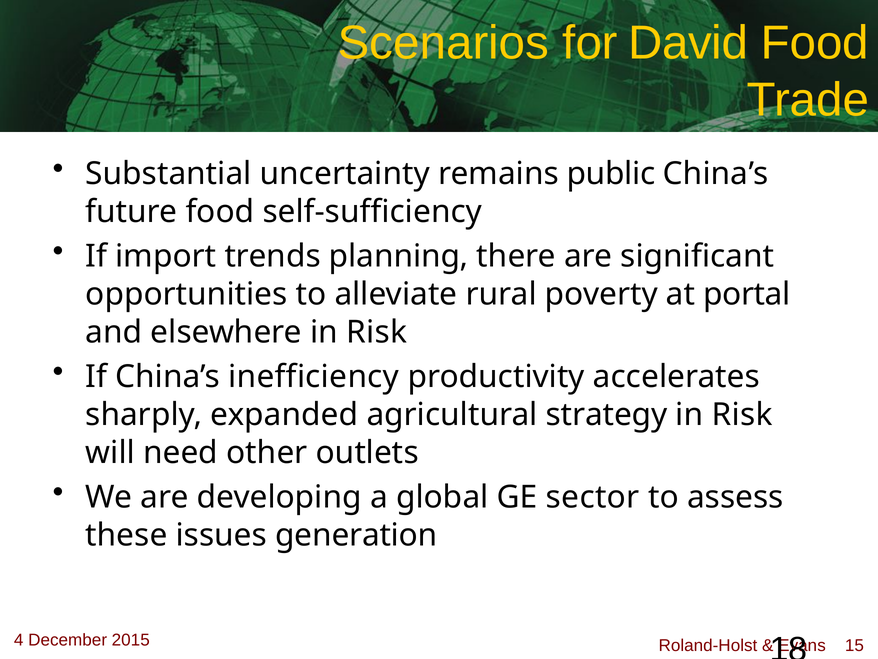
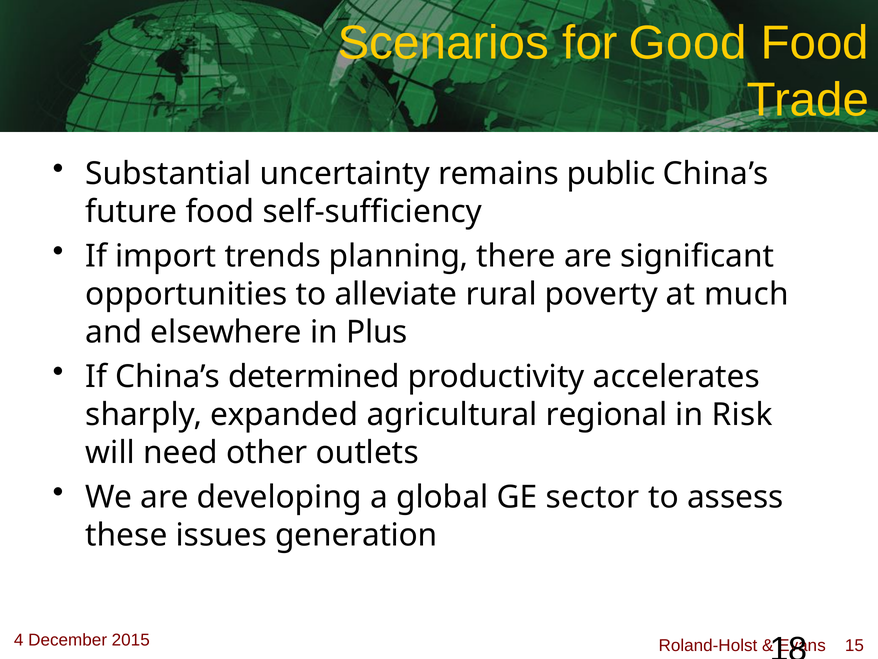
David: David -> Good
portal: portal -> much
elsewhere in Risk: Risk -> Plus
inefficiency: inefficiency -> determined
strategy: strategy -> regional
